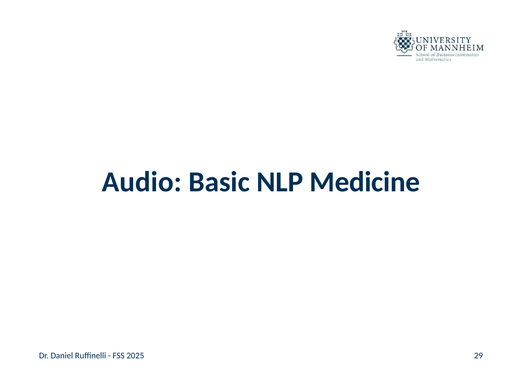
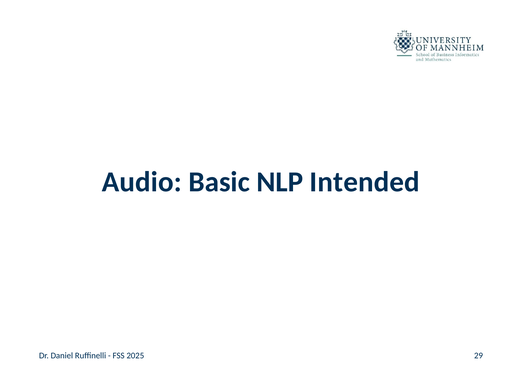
Medicine: Medicine -> Intended
